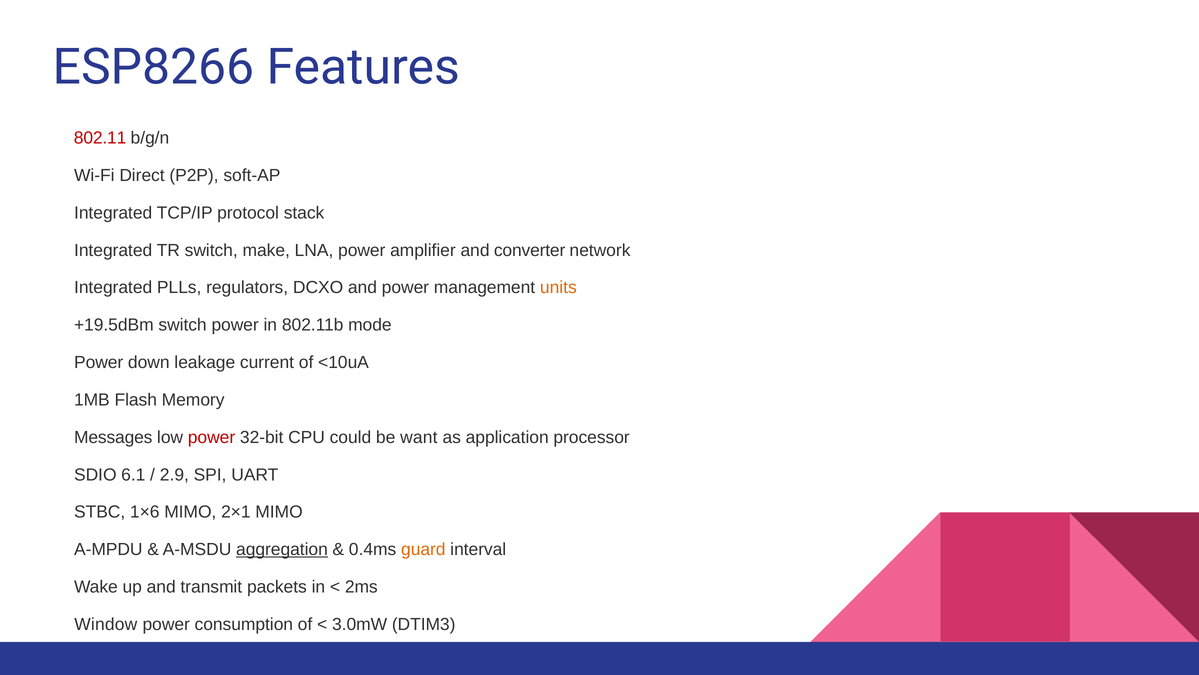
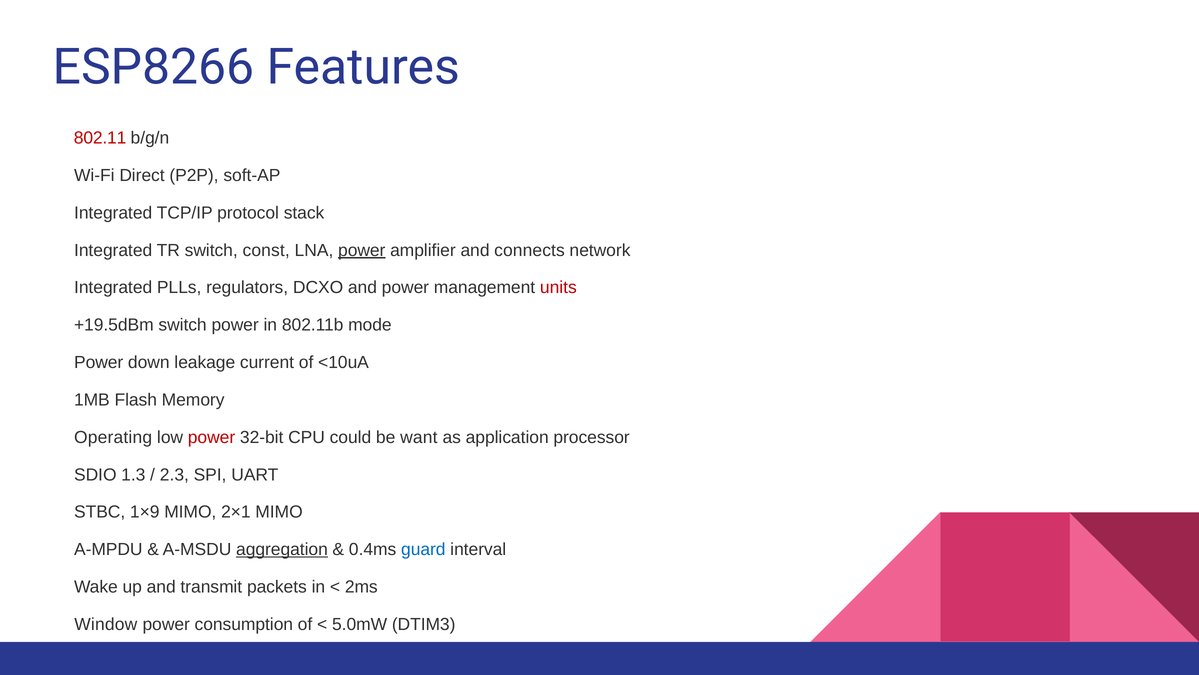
make: make -> const
power at (362, 250) underline: none -> present
converter: converter -> connects
units colour: orange -> red
Messages: Messages -> Operating
6.1: 6.1 -> 1.3
2.9: 2.9 -> 2.3
1×6: 1×6 -> 1×9
guard colour: orange -> blue
3.0mW: 3.0mW -> 5.0mW
